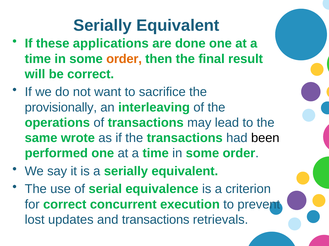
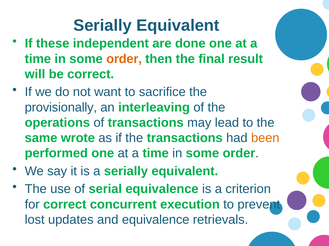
applications: applications -> independent
been colour: black -> orange
and transactions: transactions -> equivalence
